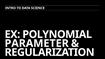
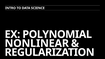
PARAMETER: PARAMETER -> NONLINEAR
